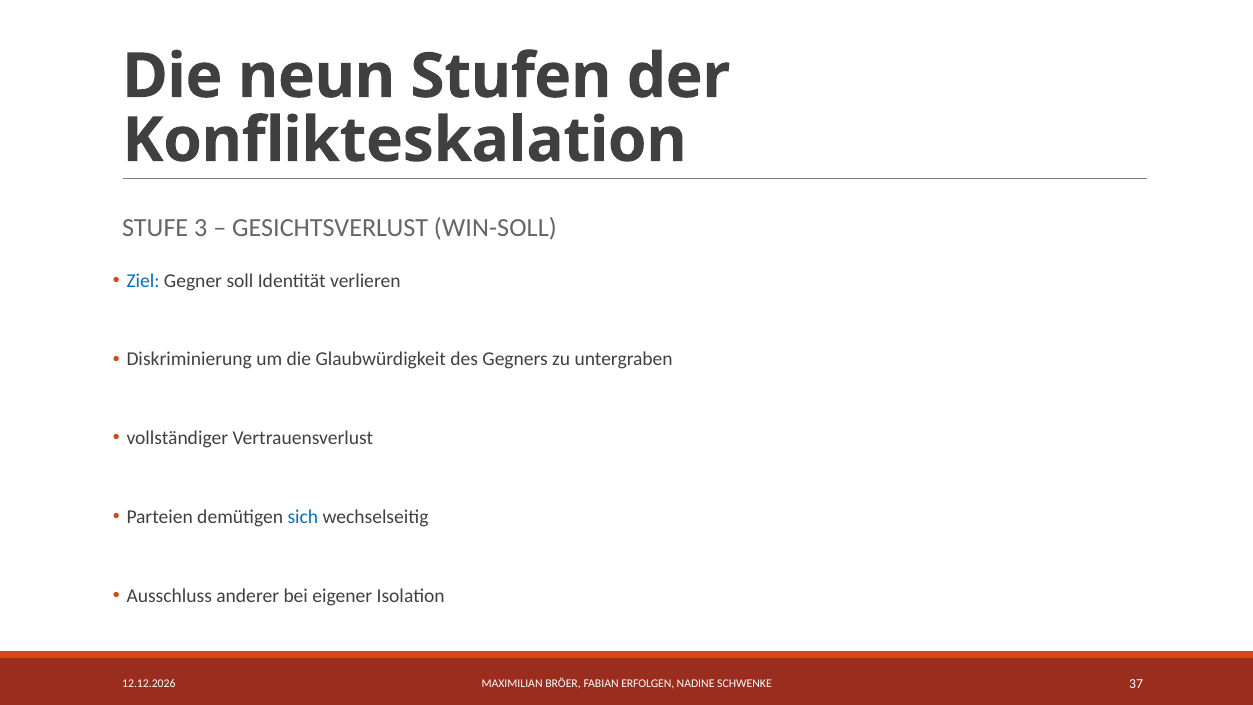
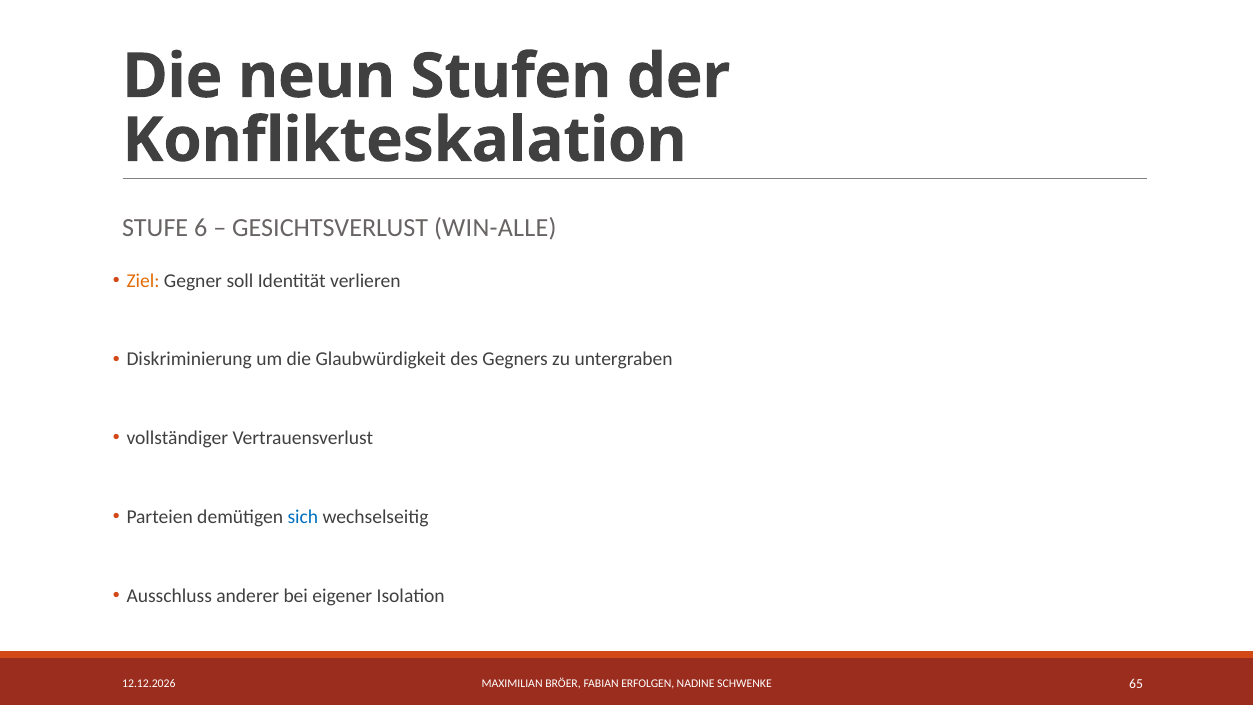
3: 3 -> 6
WIN-SOLL: WIN-SOLL -> WIN-ALLE
Ziel colour: blue -> orange
37: 37 -> 65
